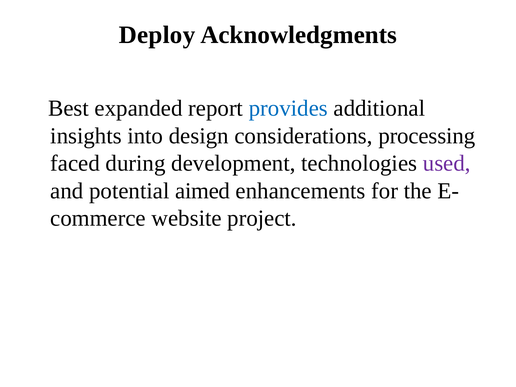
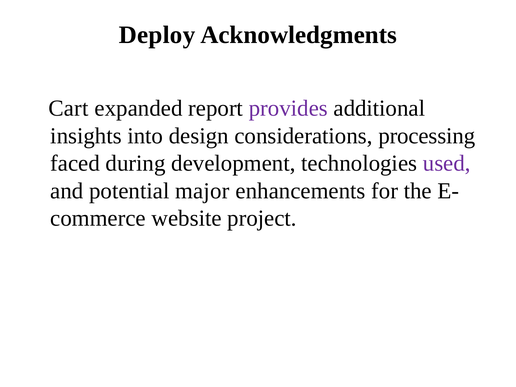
Best: Best -> Cart
provides colour: blue -> purple
aimed: aimed -> major
